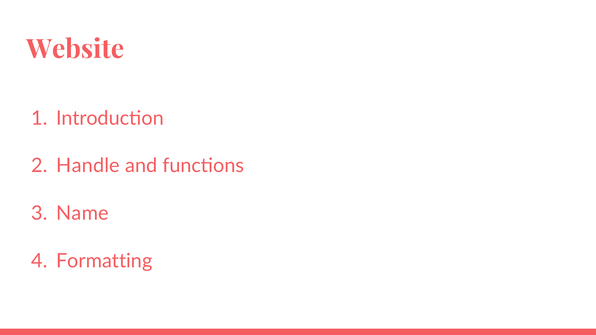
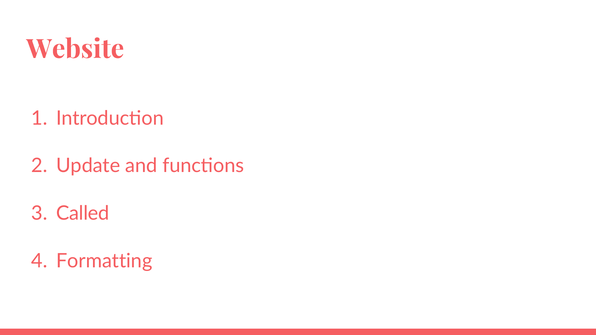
Handle: Handle -> Update
Name: Name -> Called
